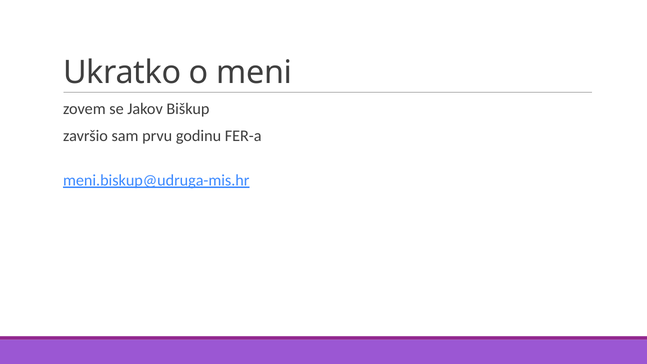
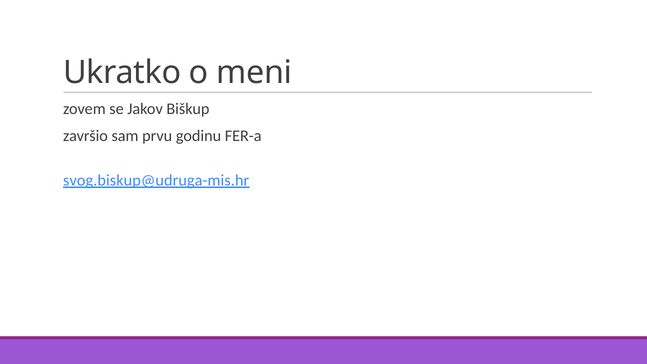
meni.biskup@udruga-mis.hr: meni.biskup@udruga-mis.hr -> svog.biskup@udruga-mis.hr
